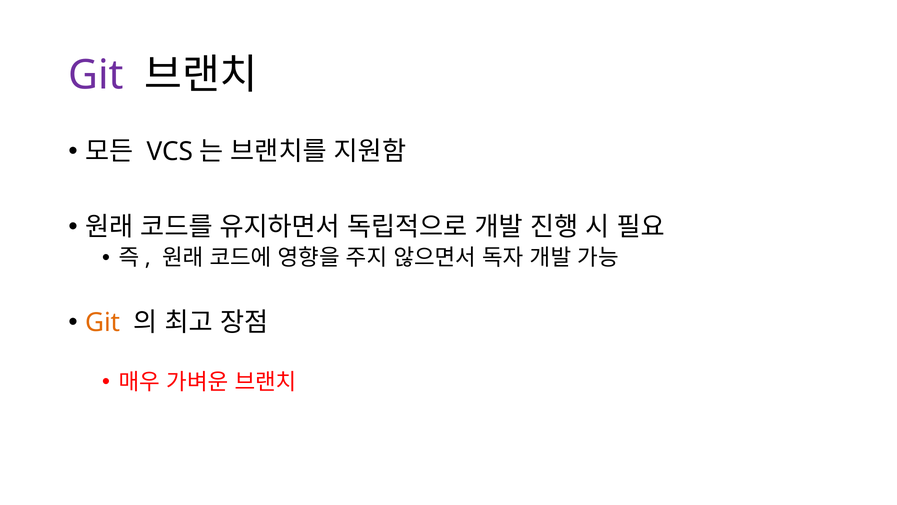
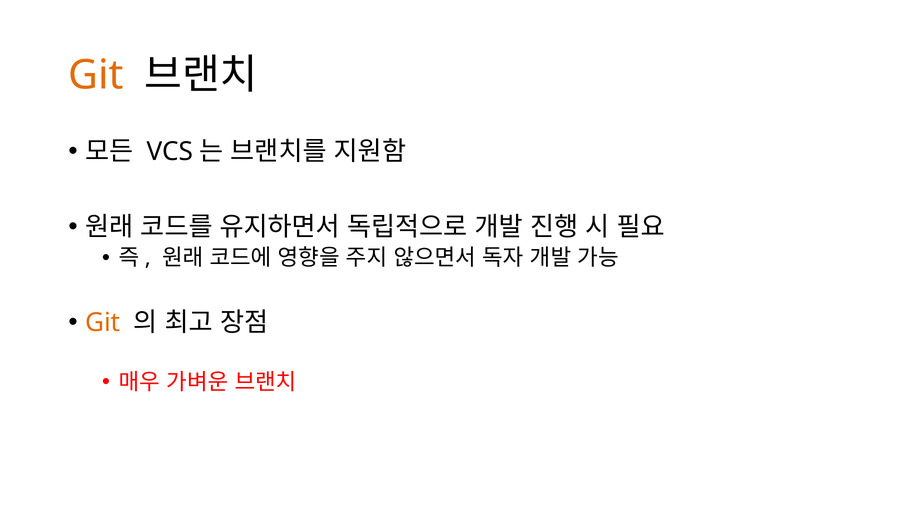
Git at (96, 75) colour: purple -> orange
